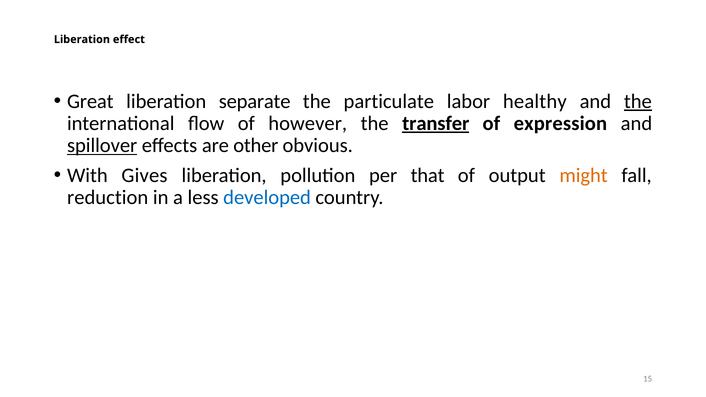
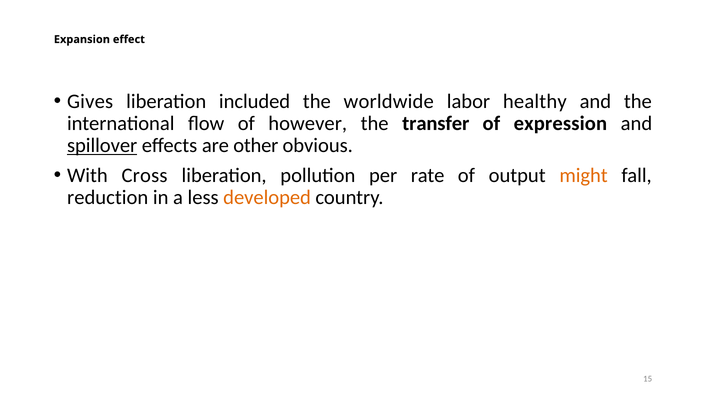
Liberation at (82, 39): Liberation -> Expansion
Great: Great -> Gives
separate: separate -> included
particulate: particulate -> worldwide
the at (638, 101) underline: present -> none
transfer underline: present -> none
Gives: Gives -> Cross
that: that -> rate
developed colour: blue -> orange
